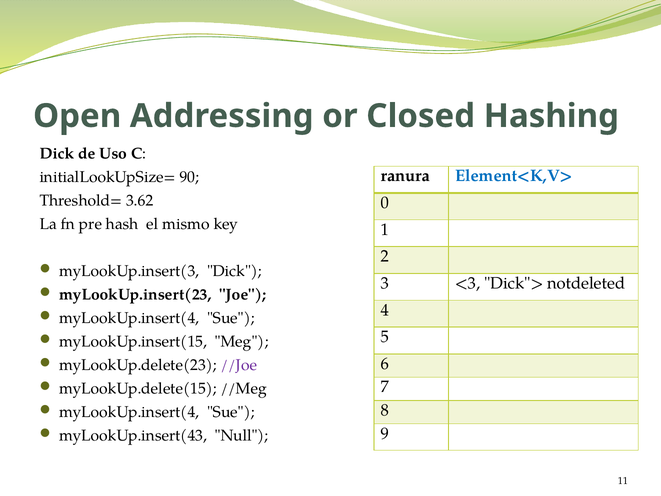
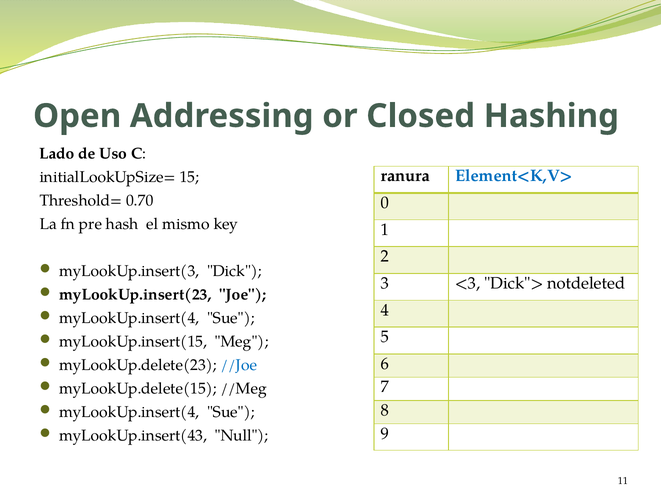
Dick at (57, 154): Dick -> Lado
90: 90 -> 15
3.62: 3.62 -> 0.70
//Joe colour: purple -> blue
